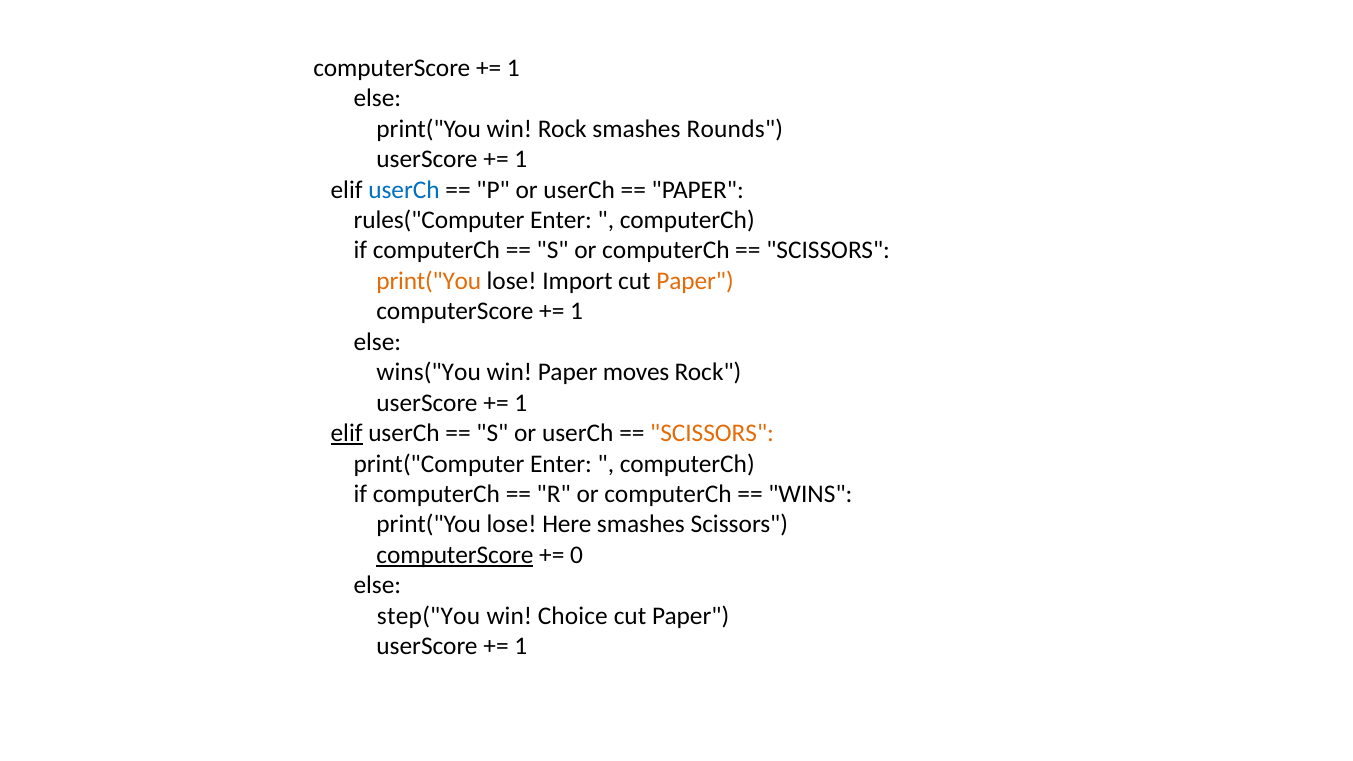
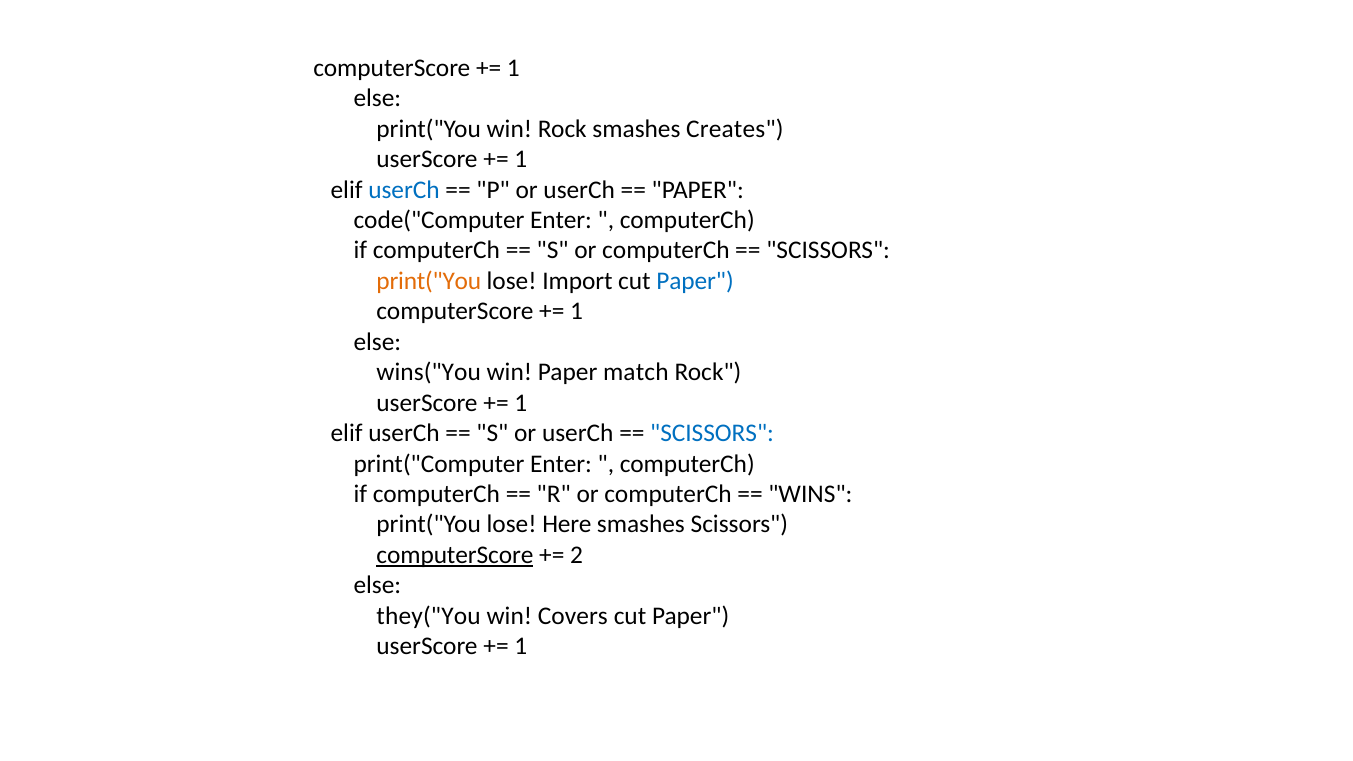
Rounds: Rounds -> Creates
rules("Computer: rules("Computer -> code("Computer
Paper at (695, 281) colour: orange -> blue
moves: moves -> match
elif at (347, 433) underline: present -> none
SCISSORS at (712, 433) colour: orange -> blue
0: 0 -> 2
step("You: step("You -> they("You
Choice: Choice -> Covers
